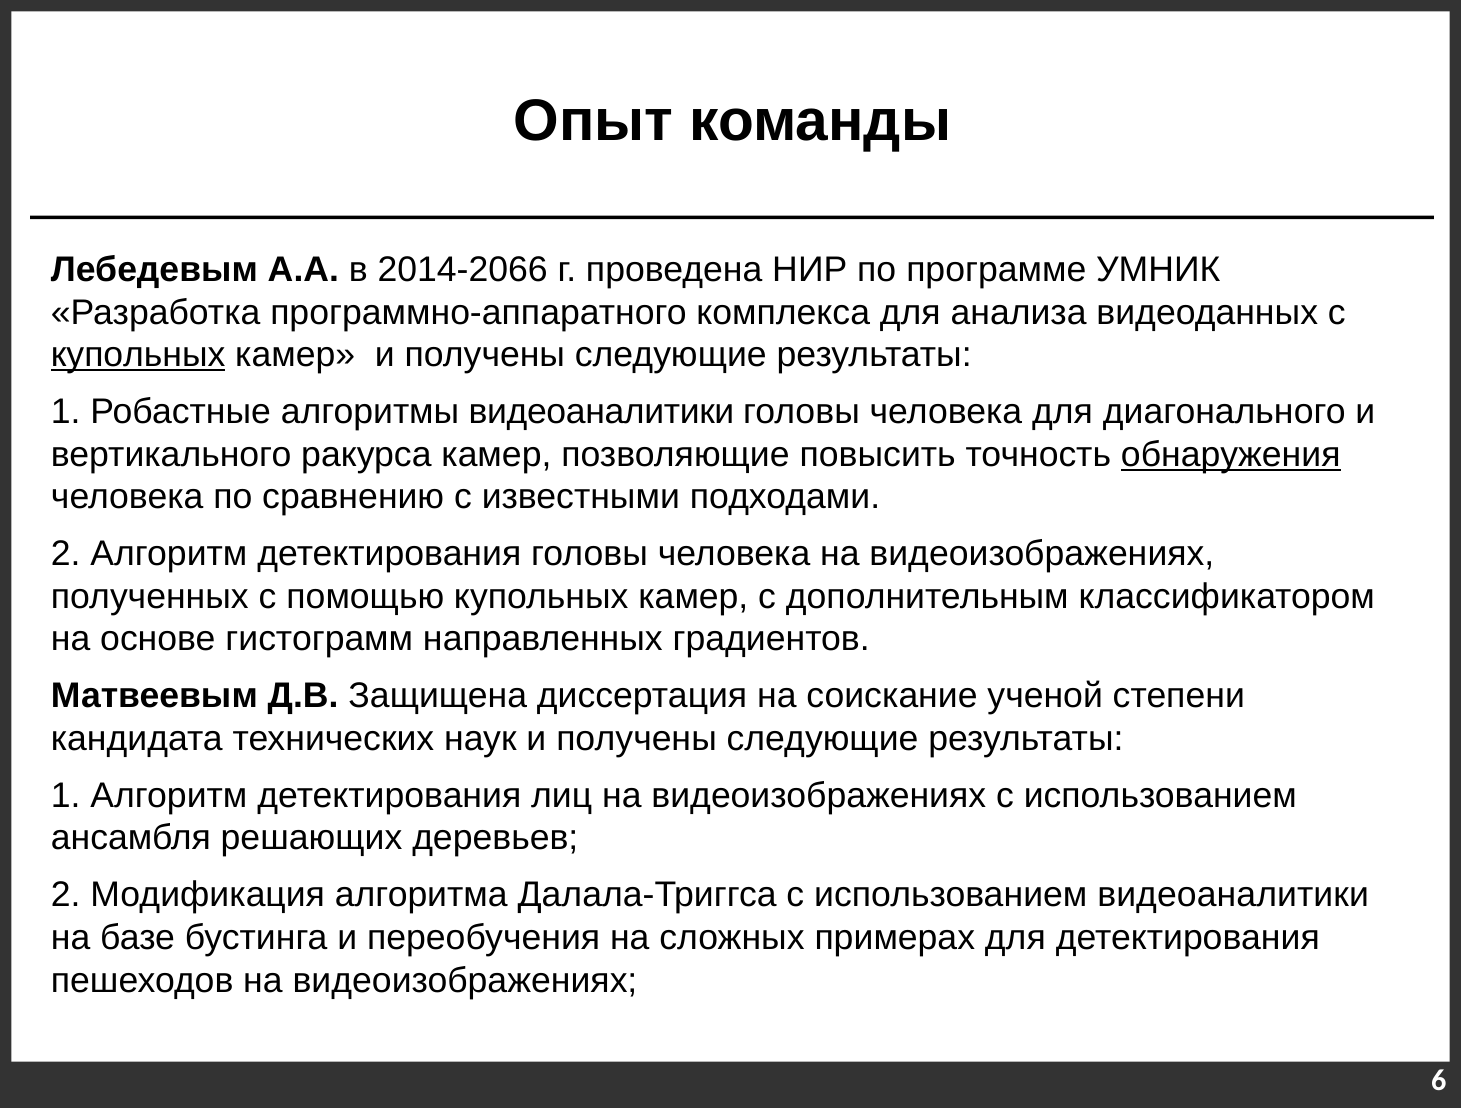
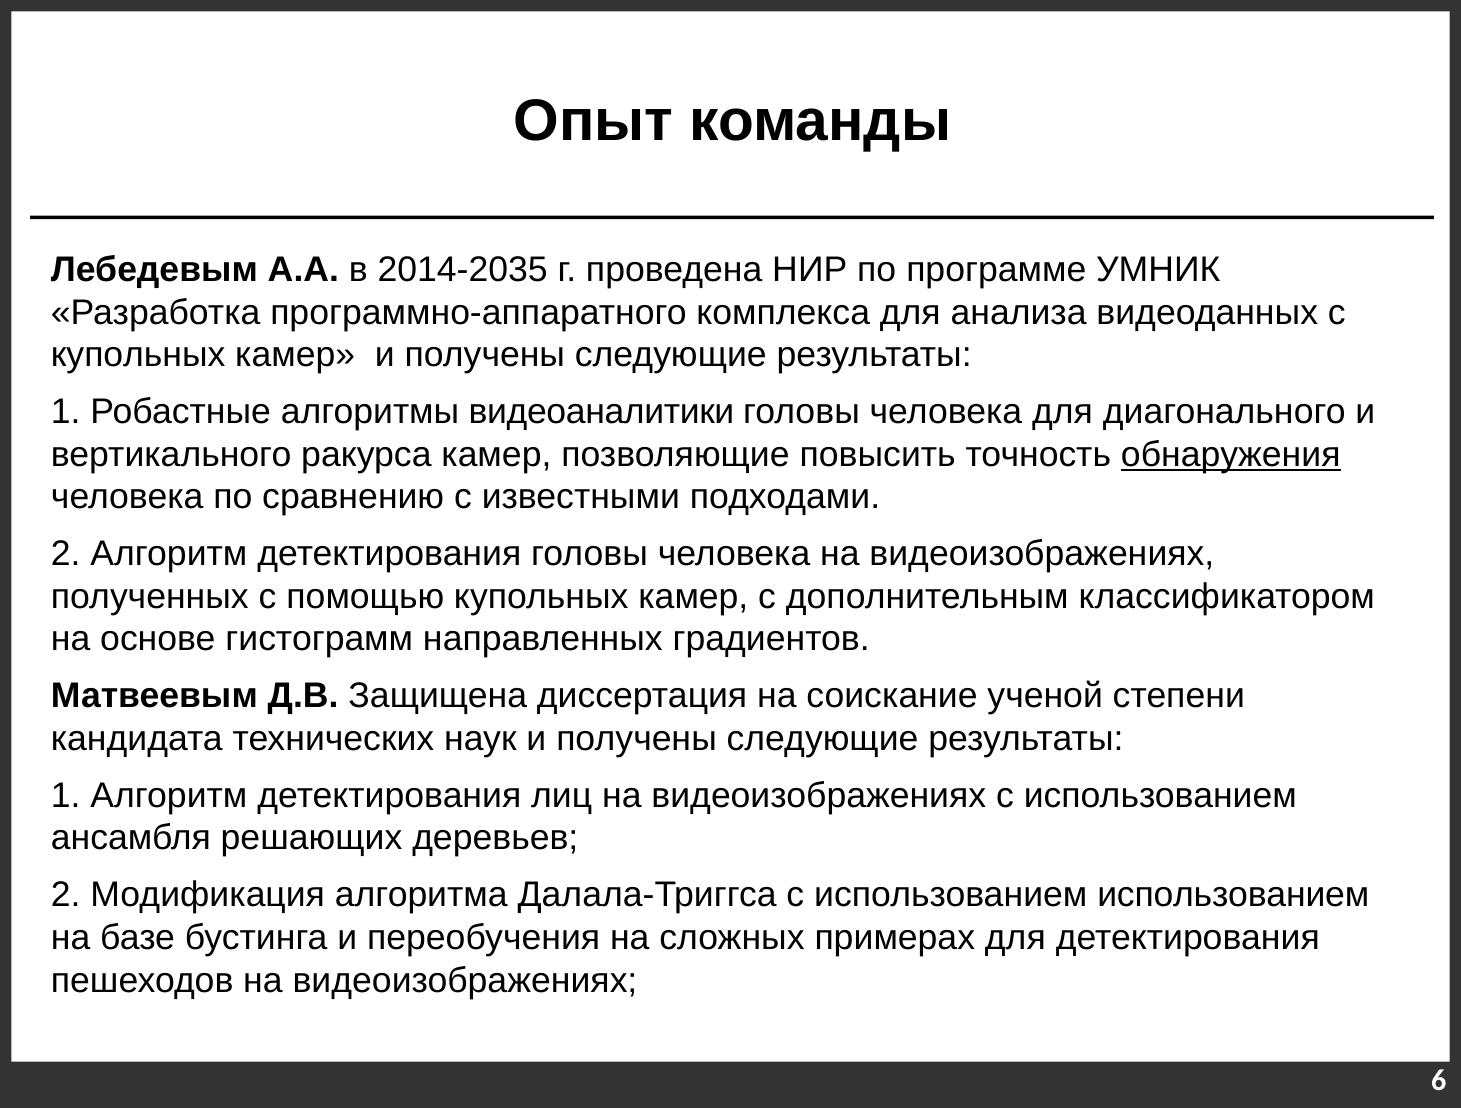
2014-2066: 2014-2066 -> 2014-2035
купольных at (138, 355) underline: present -> none
использованием видеоаналитики: видеоаналитики -> использованием
